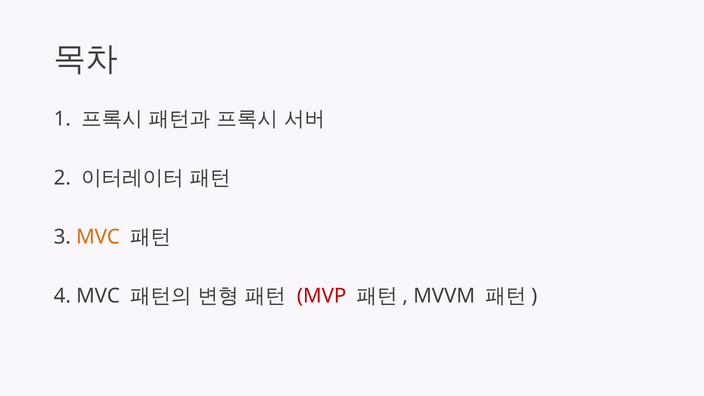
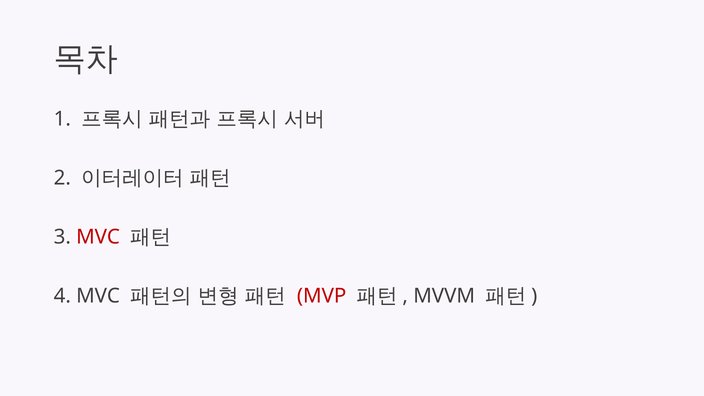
MVC at (98, 237) colour: orange -> red
